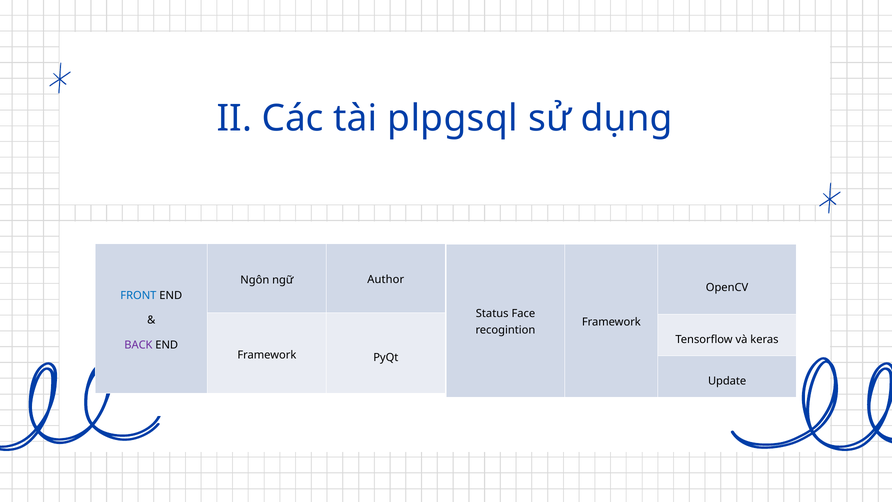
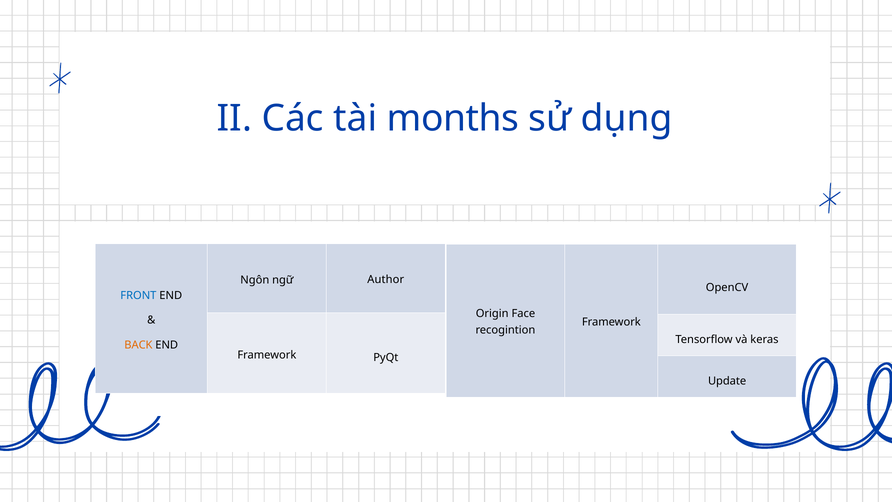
plpgsql: plpgsql -> months
Status: Status -> Origin
BACK colour: purple -> orange
